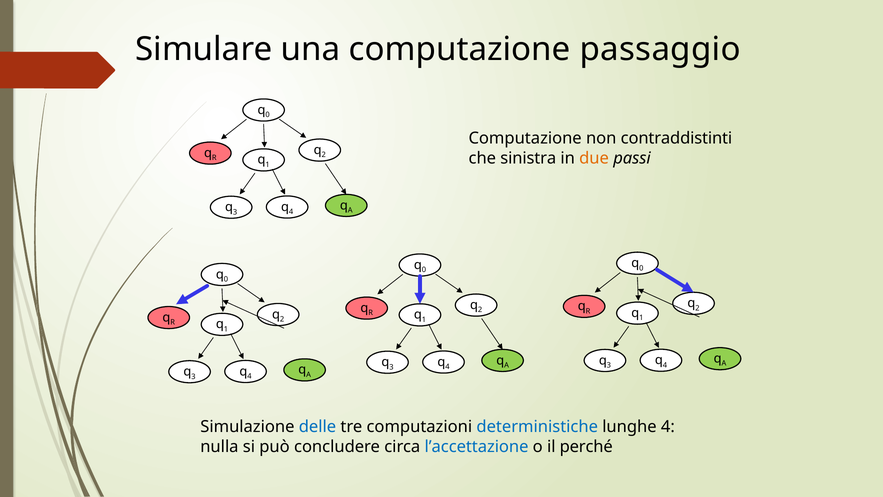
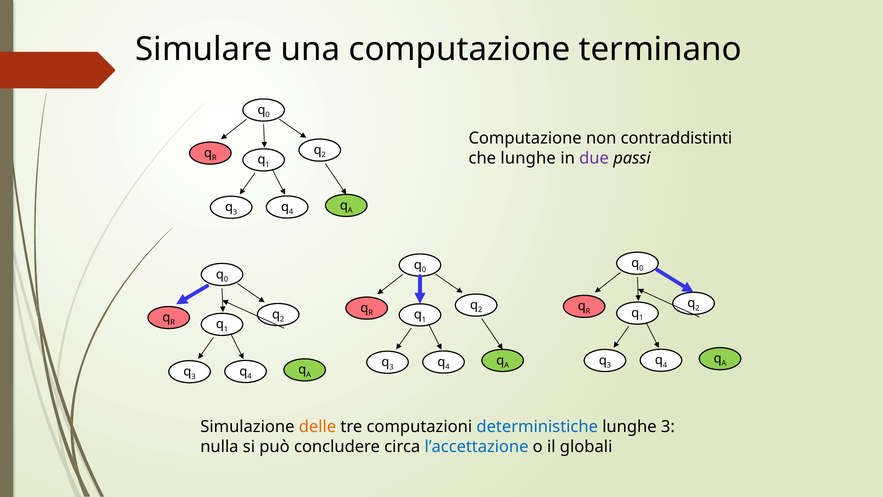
passaggio: passaggio -> terminano
che sinistra: sinistra -> lunghe
due colour: orange -> purple
delle colour: blue -> orange
lunghe 4: 4 -> 3
perché: perché -> globali
